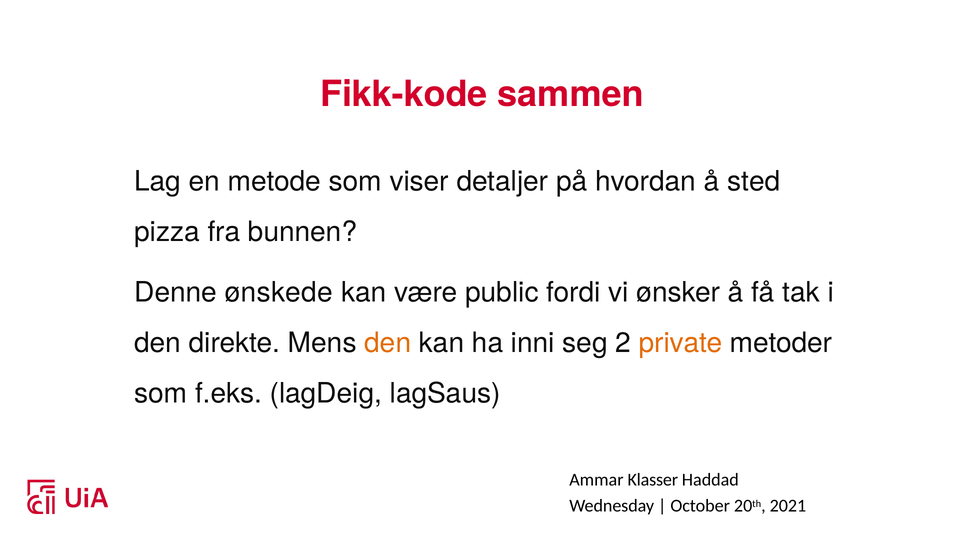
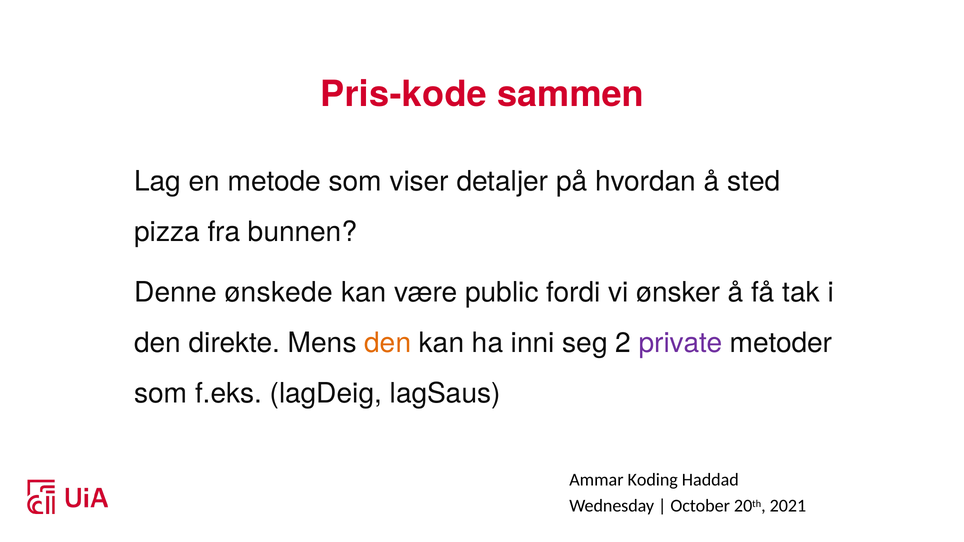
Fikk-kode: Fikk-kode -> Pris-kode
private colour: orange -> purple
Klasser: Klasser -> Koding
